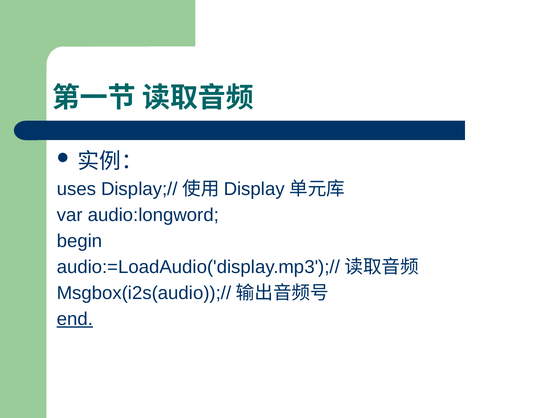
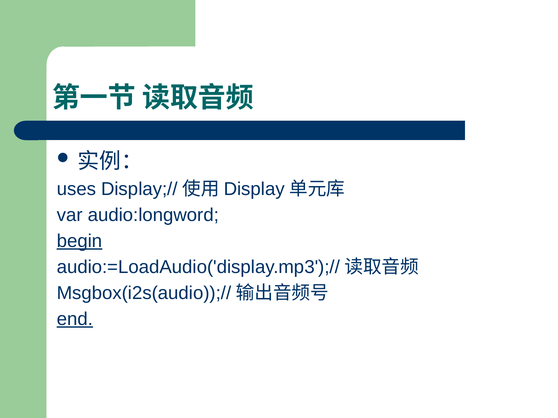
begin underline: none -> present
